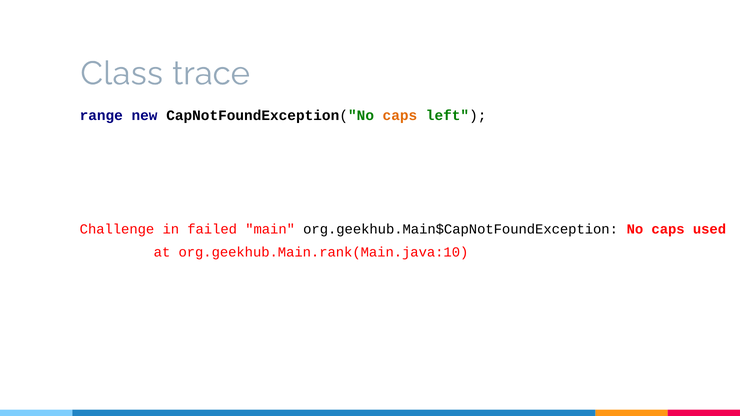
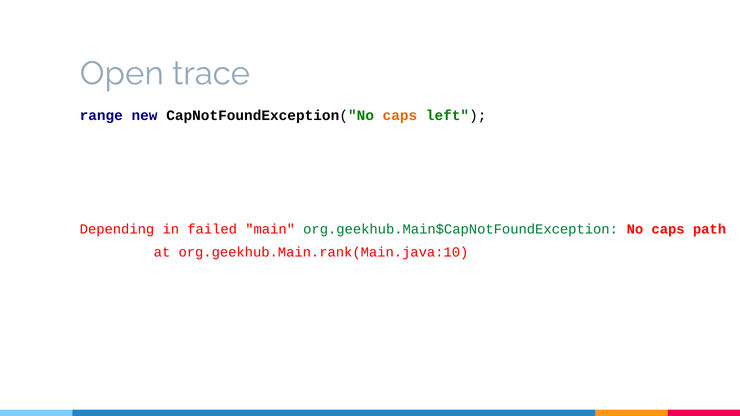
Class: Class -> Open
Challenge: Challenge -> Depending
org.geekhub.Main$CapNotFoundException colour: black -> green
used: used -> path
